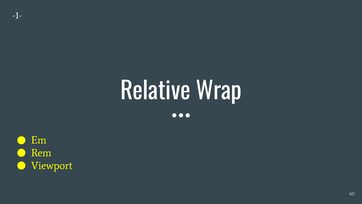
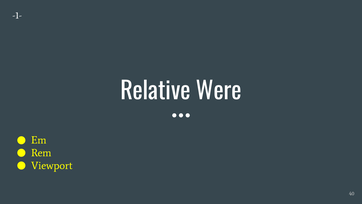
Wrap: Wrap -> Were
